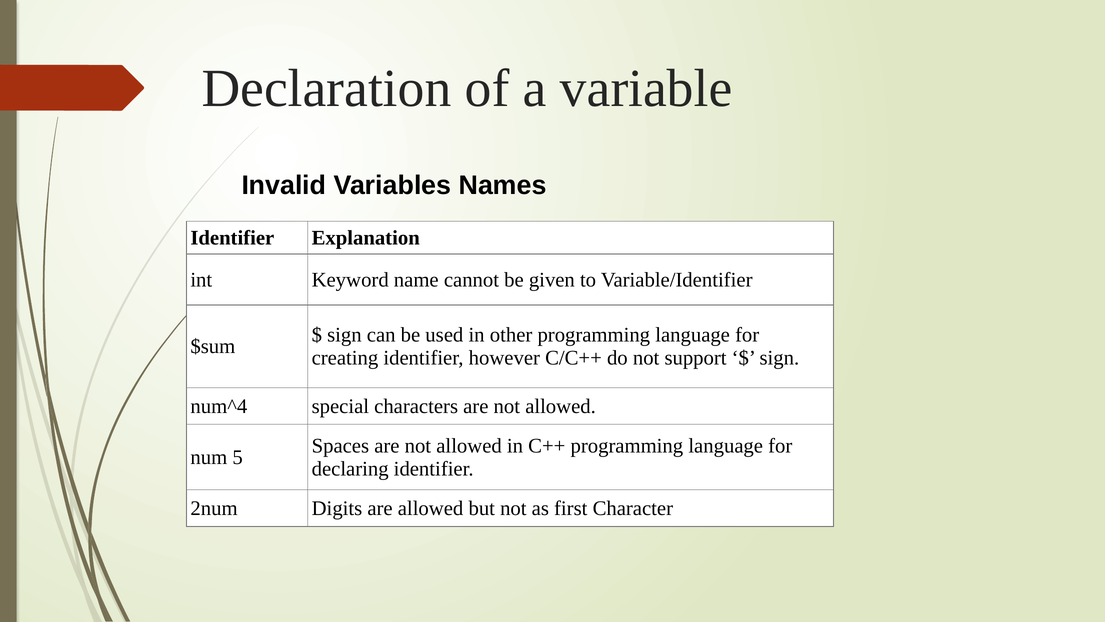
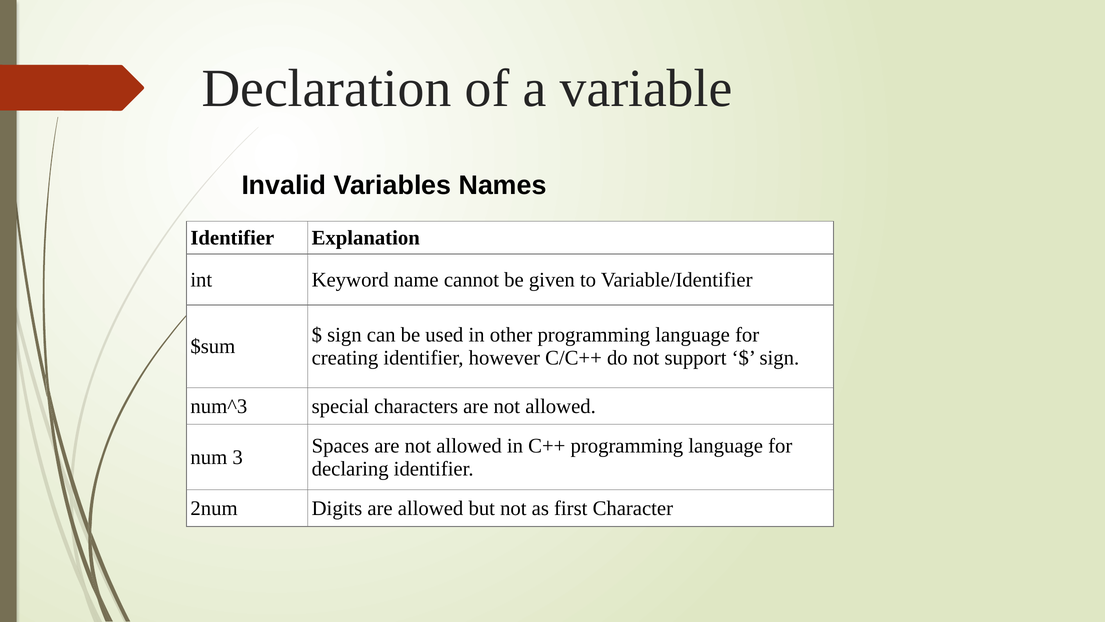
num^4: num^4 -> num^3
5: 5 -> 3
